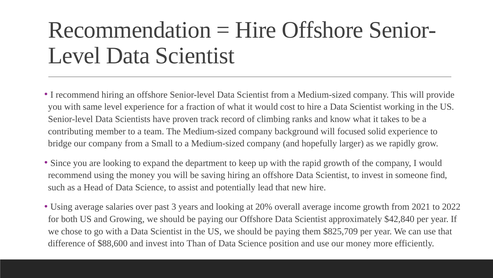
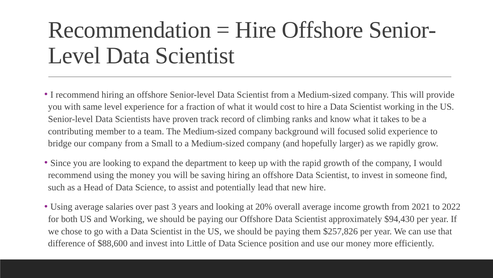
and Growing: Growing -> Working
$42,840: $42,840 -> $94,430
$825,709: $825,709 -> $257,826
Than: Than -> Little
